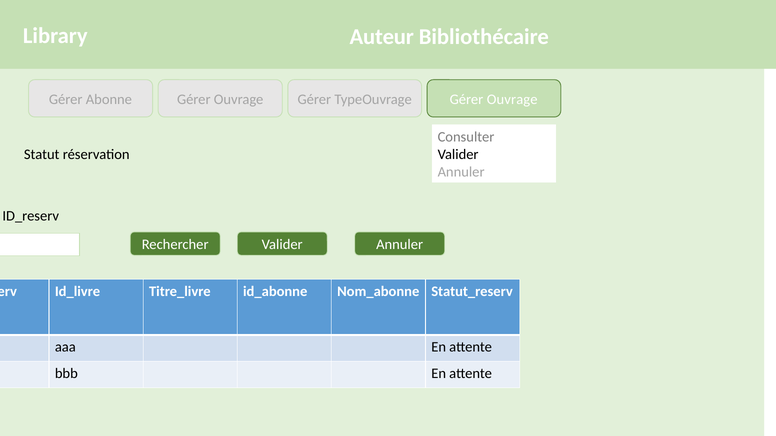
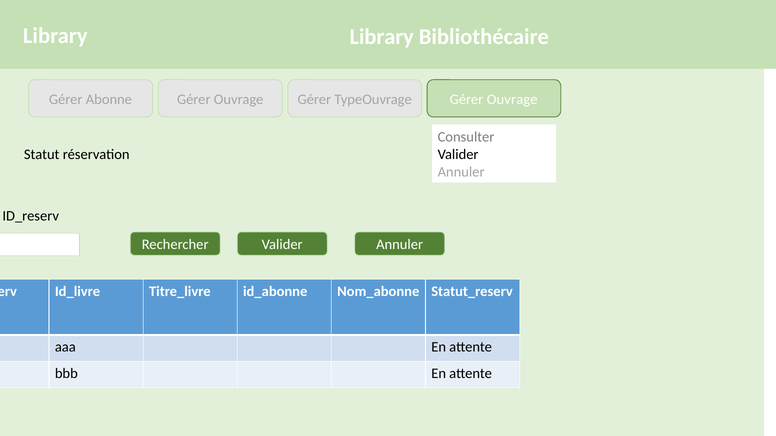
Library Auteur: Auteur -> Library
